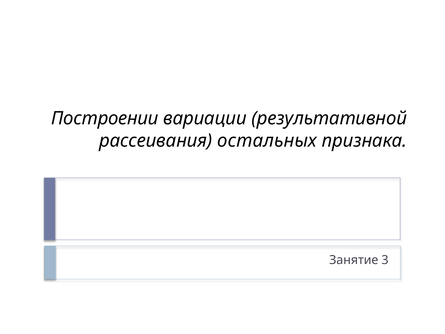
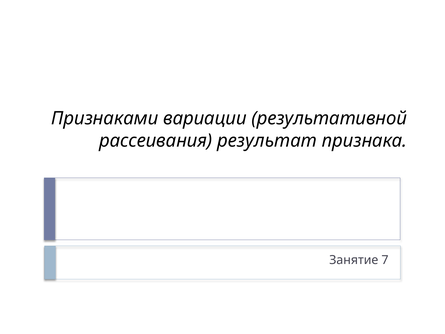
Построении: Построении -> Признаками
остальных: остальных -> результат
3: 3 -> 7
